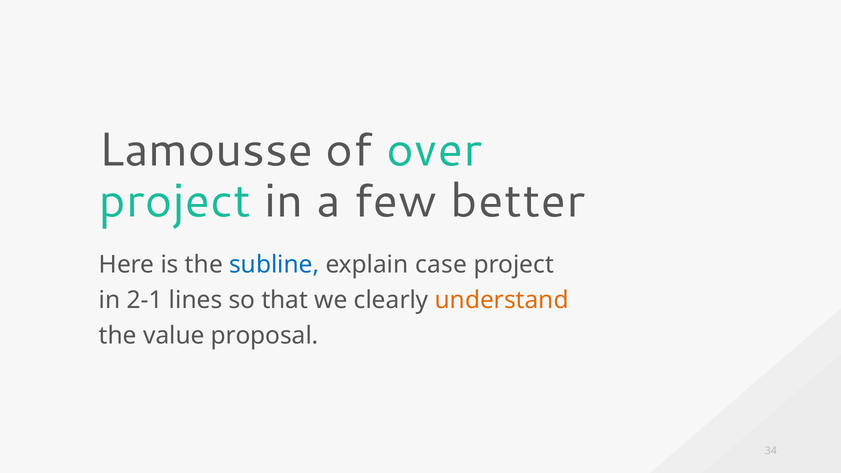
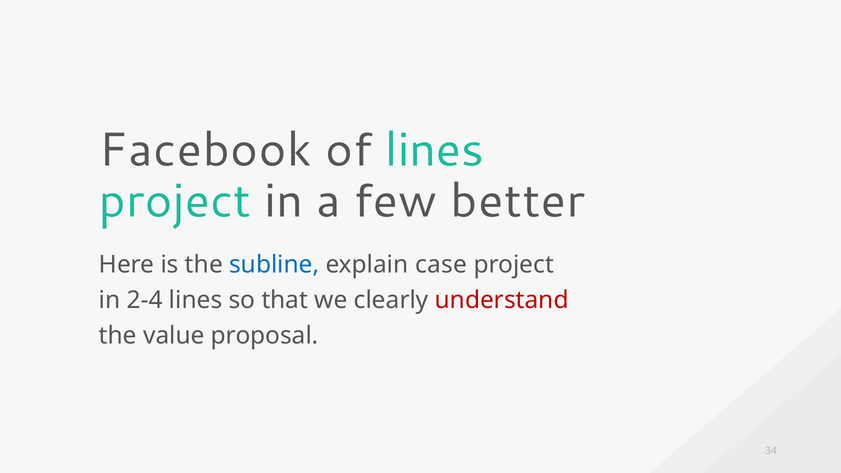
Lamousse: Lamousse -> Facebook
of over: over -> lines
2-1: 2-1 -> 2-4
understand colour: orange -> red
